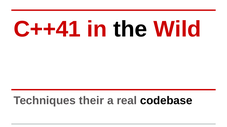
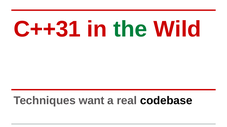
C++41: C++41 -> C++31
the colour: black -> green
their: their -> want
